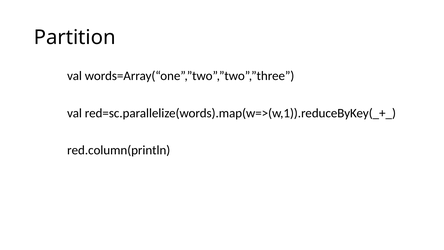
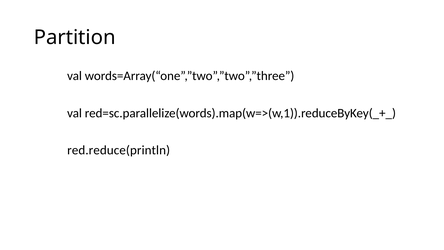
red.column(println: red.column(println -> red.reduce(println
